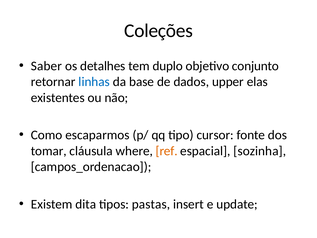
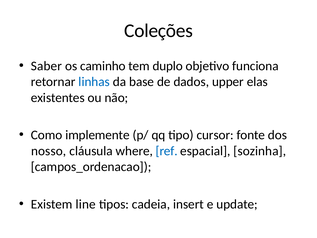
detalhes: detalhes -> caminho
conjunto: conjunto -> funciona
escaparmos: escaparmos -> implemente
tomar: tomar -> nosso
ref colour: orange -> blue
dita: dita -> line
pastas: pastas -> cadeia
